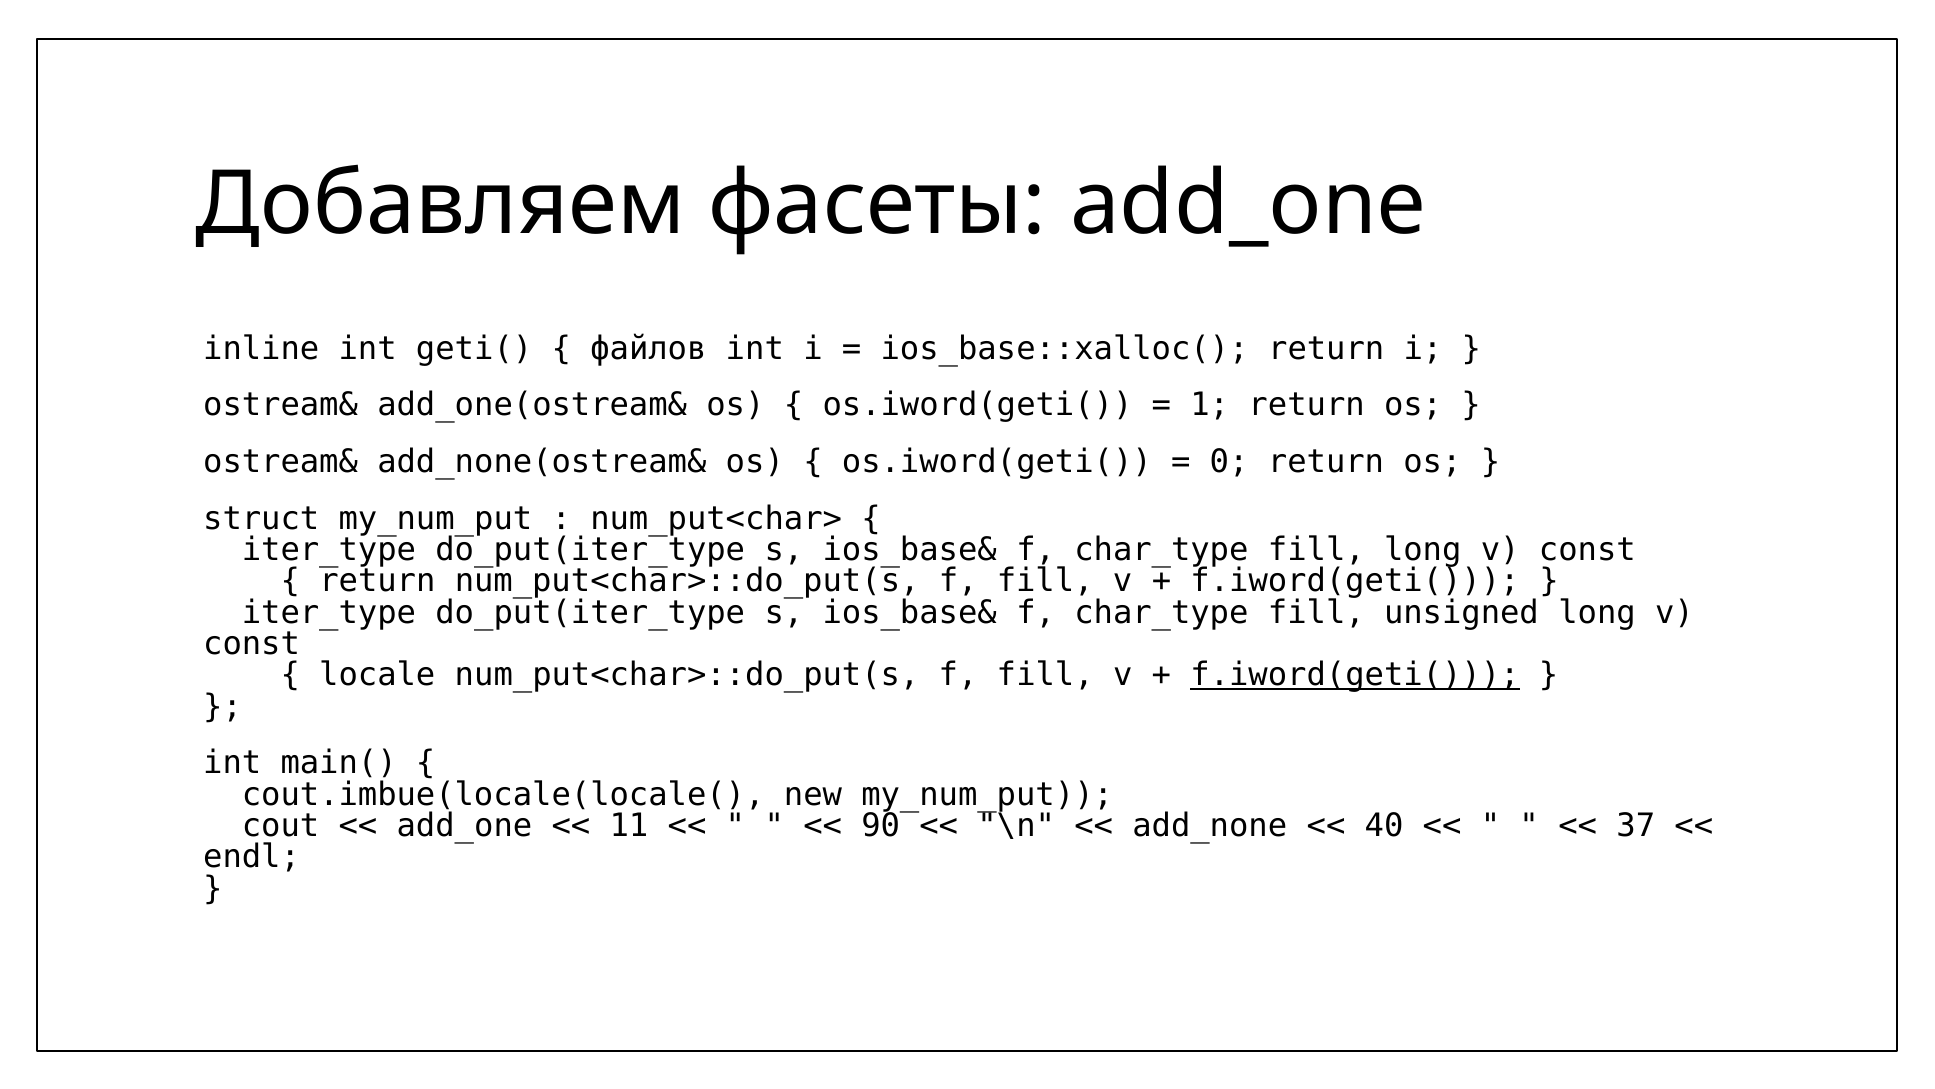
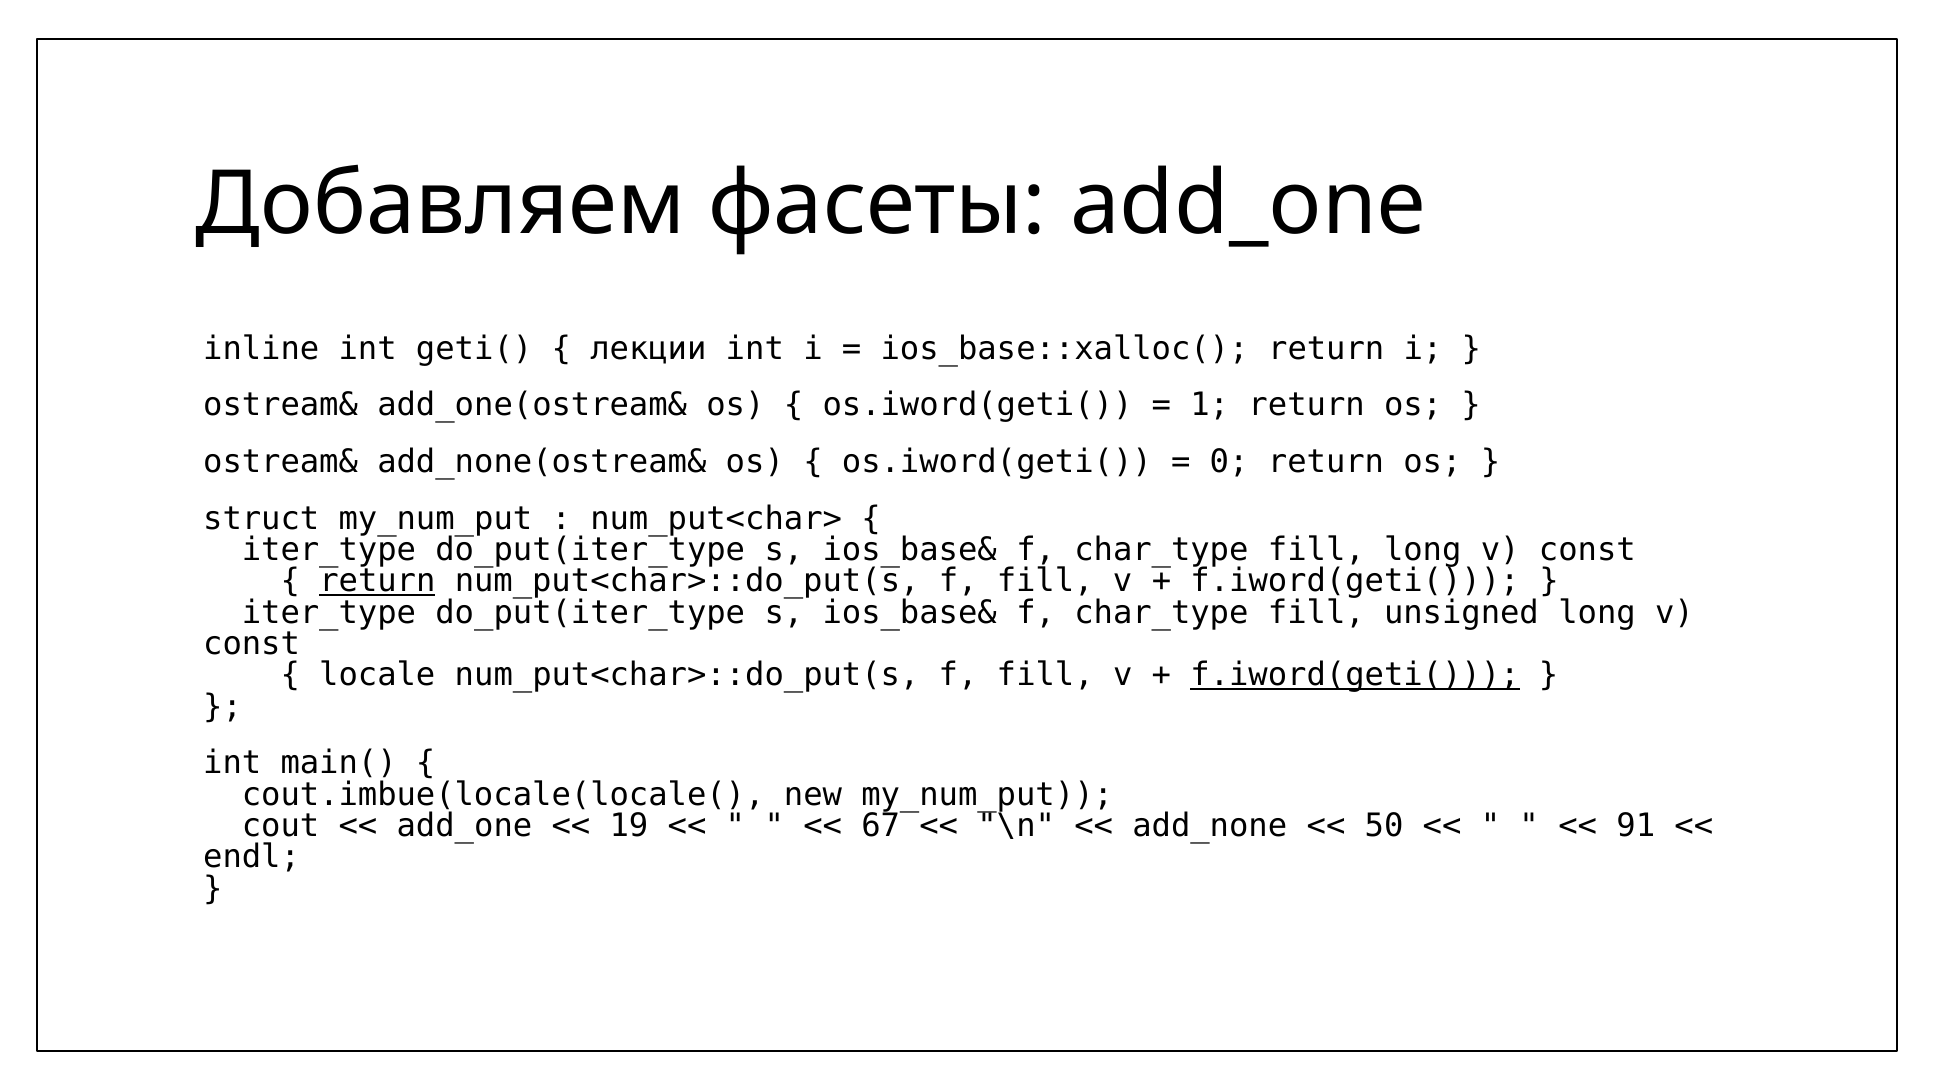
файлов: файлов -> лекции
return at (377, 581) underline: none -> present
11: 11 -> 19
90: 90 -> 67
40: 40 -> 50
37: 37 -> 91
